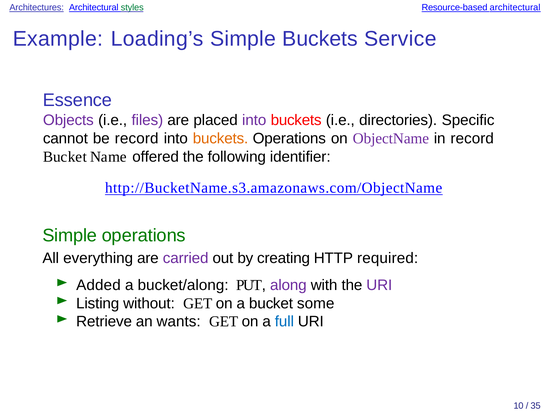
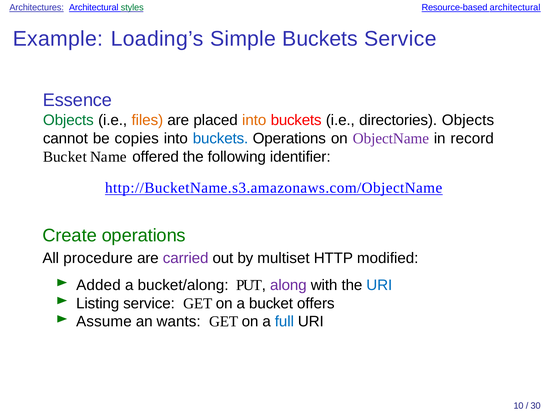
Objects at (68, 120) colour: purple -> green
files colour: purple -> orange
into at (254, 120) colour: purple -> orange
directories Specific: Specific -> Objects
be record: record -> copies
buckets at (221, 138) colour: orange -> blue
Simple at (70, 235): Simple -> Create
everything: everything -> procedure
creating: creating -> multiset
required: required -> modified
URI at (379, 285) colour: purple -> blue
Listing without: without -> service
some: some -> offers
Retrieve: Retrieve -> Assume
35: 35 -> 30
